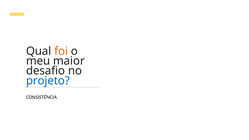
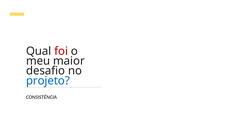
foi colour: orange -> red
